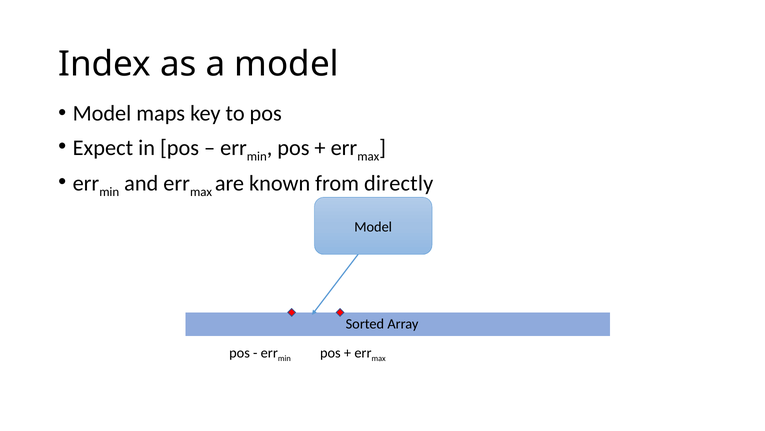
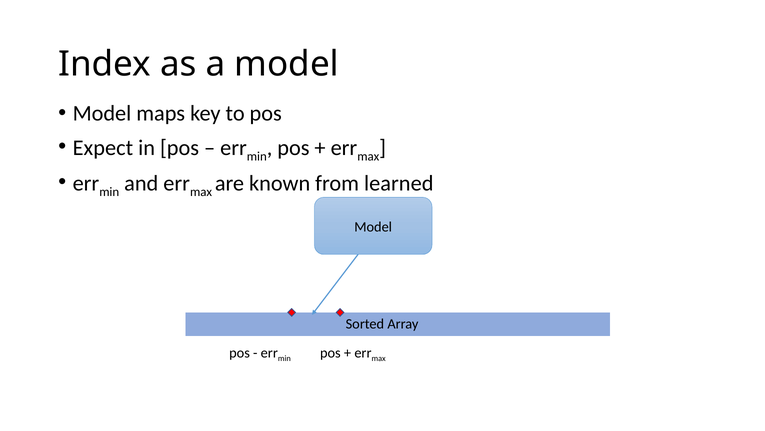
directly: directly -> learned
